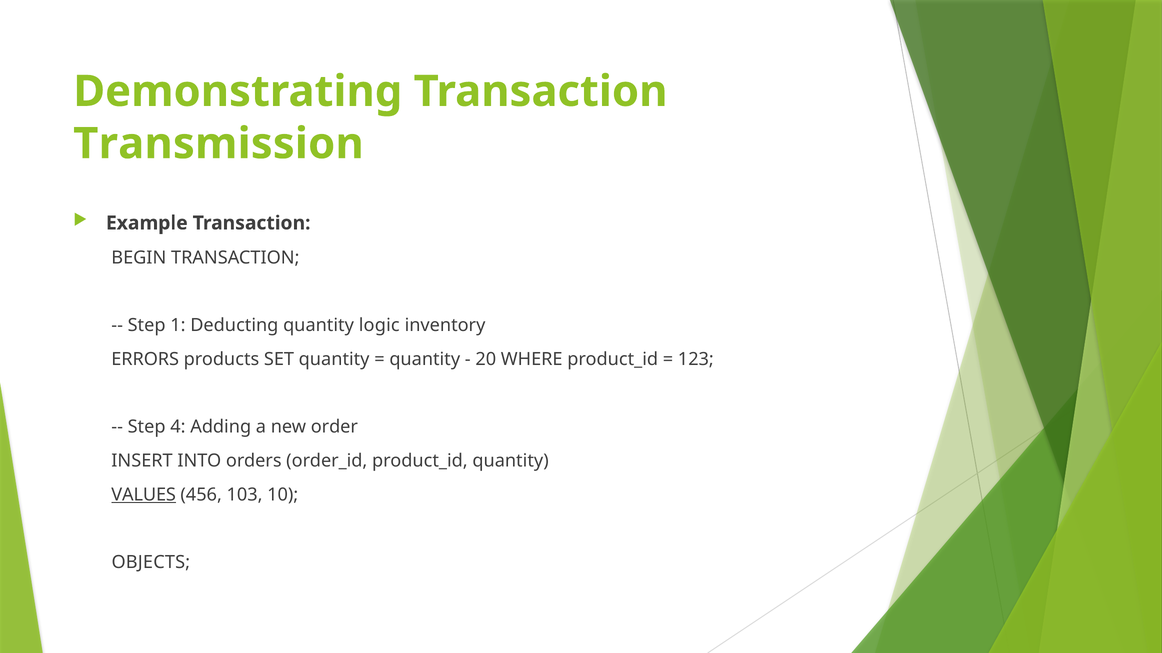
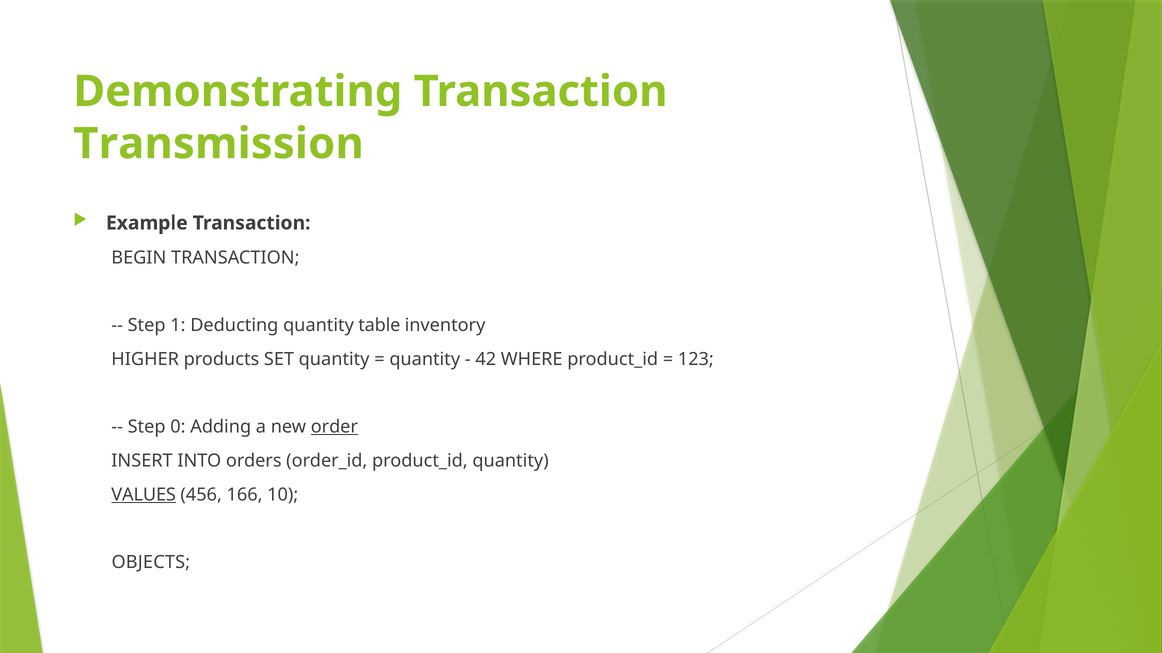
logic: logic -> table
ERRORS: ERRORS -> HIGHER
20: 20 -> 42
4: 4 -> 0
order underline: none -> present
103: 103 -> 166
